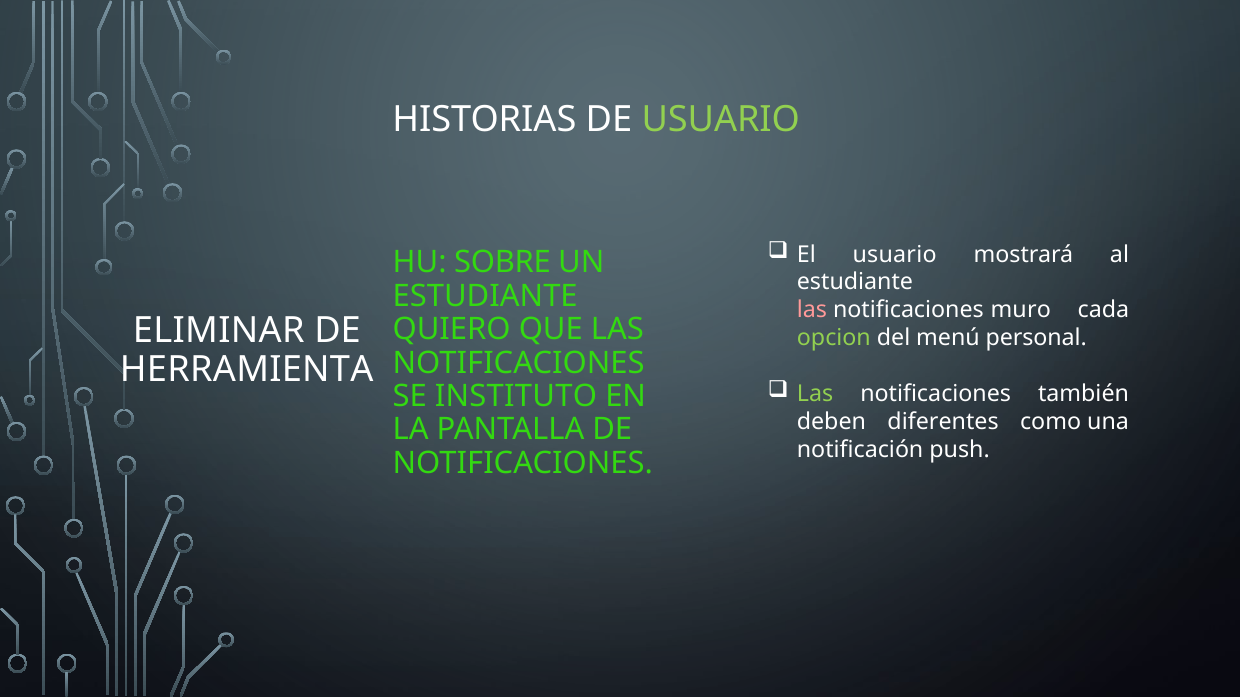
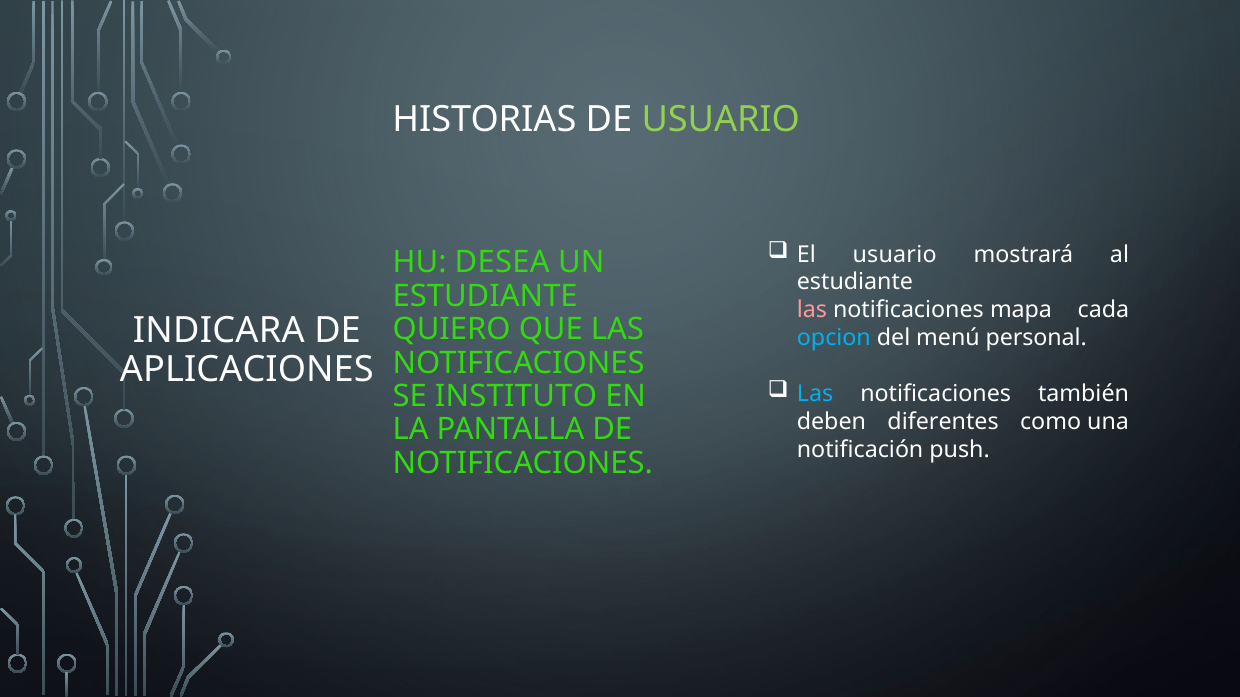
SOBRE: SOBRE -> DESEA
muro: muro -> mapa
ELIMINAR: ELIMINAR -> INDICARA
opcion colour: light green -> light blue
HERRAMIENTA: HERRAMIENTA -> APLICACIONES
Las at (815, 394) colour: light green -> light blue
